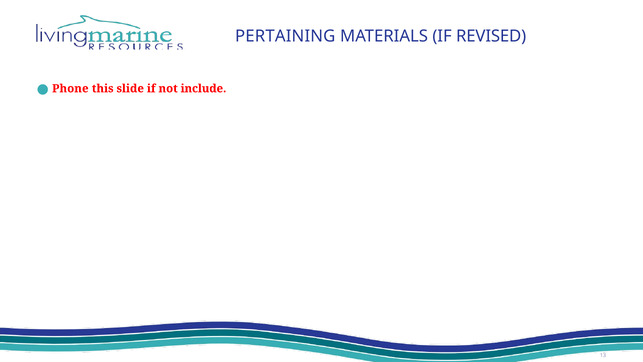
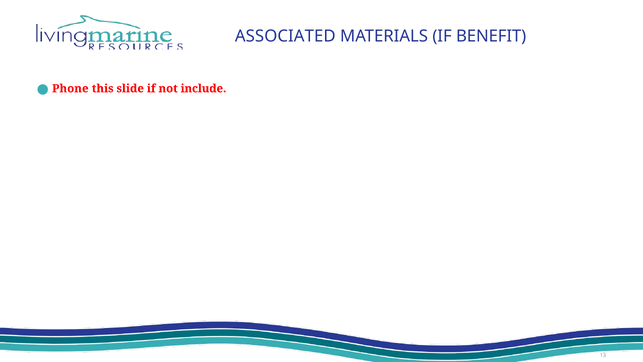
PERTAINING: PERTAINING -> ASSOCIATED
REVISED: REVISED -> BENEFIT
